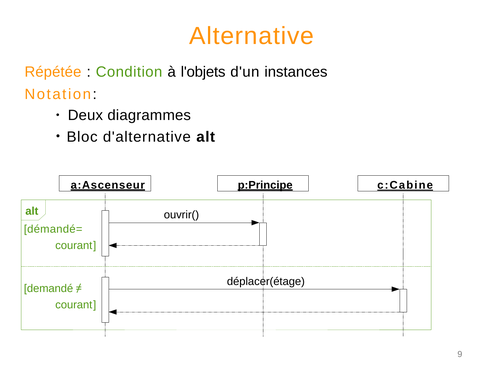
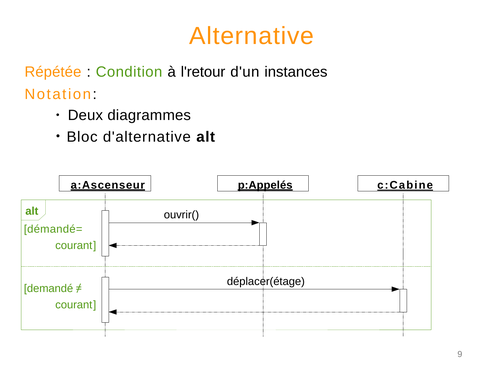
l'objets: l'objets -> l'retour
p:Principe: p:Principe -> p:Appelés
